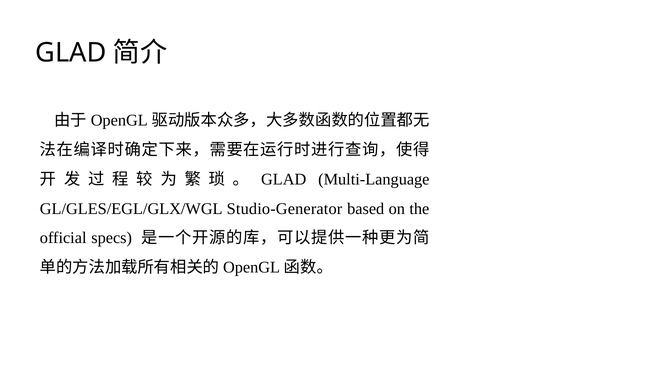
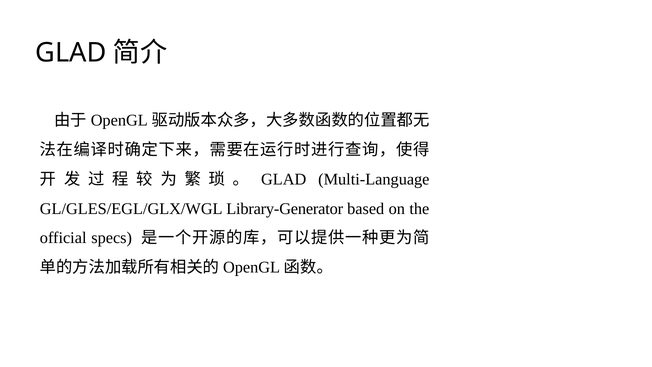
Studio-Generator: Studio-Generator -> Library-Generator
